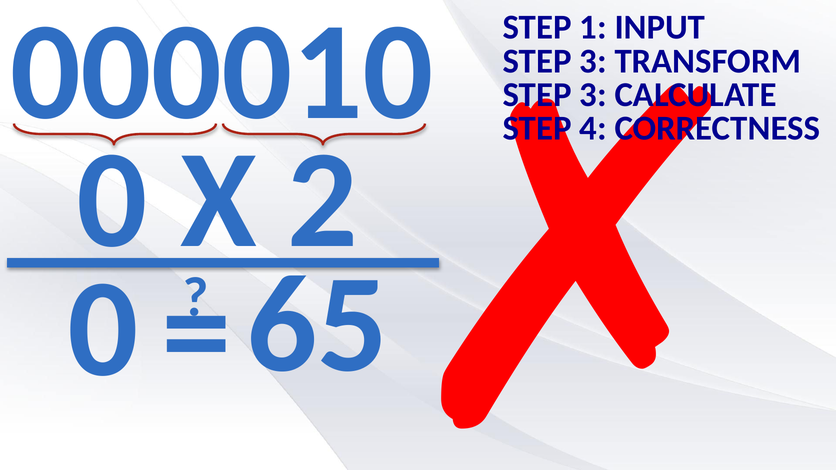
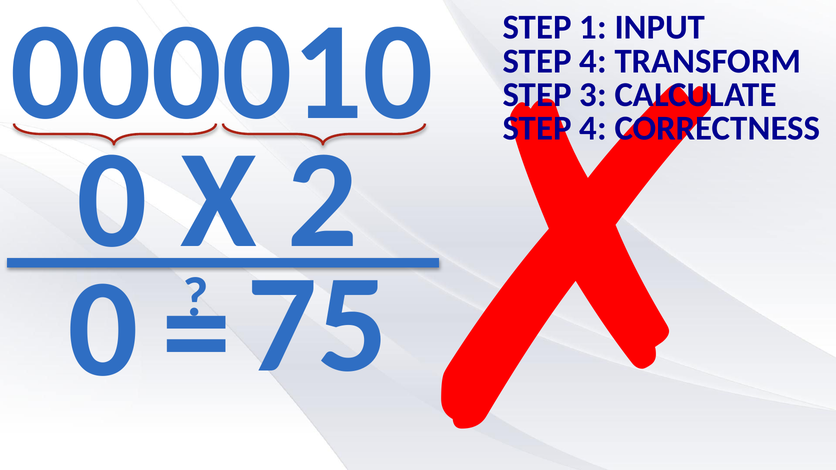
3 at (593, 61): 3 -> 4
65: 65 -> 75
